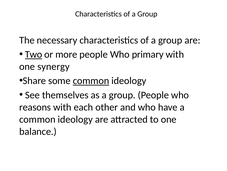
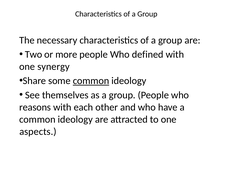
Two underline: present -> none
primary: primary -> defined
balance: balance -> aspects
